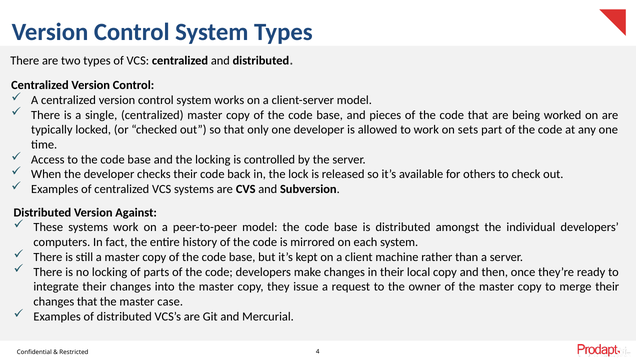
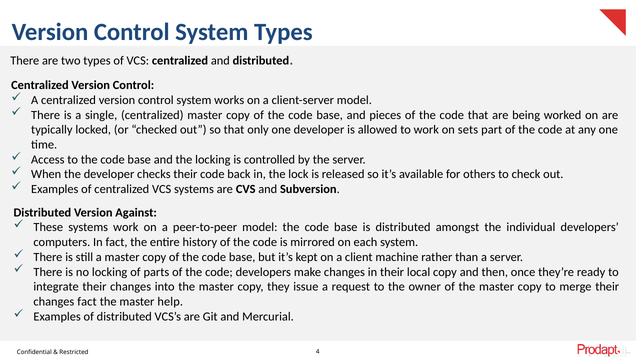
changes that: that -> fact
case: case -> help
